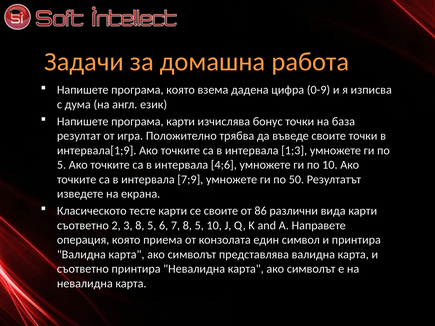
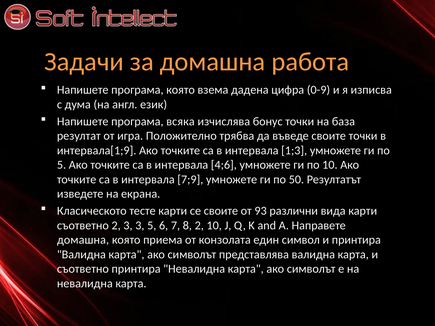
програма карти: карти -> всяка
86: 86 -> 93
3 8: 8 -> 3
7 8 5: 5 -> 2
операция at (83, 240): операция -> домашна
